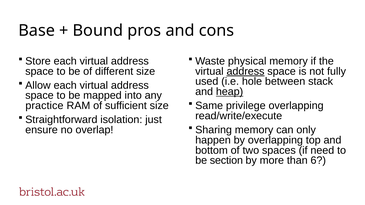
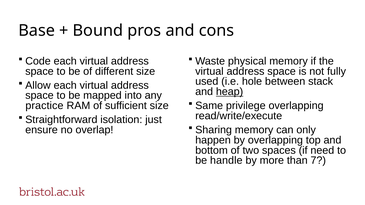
Store: Store -> Code
address at (245, 71) underline: present -> none
section: section -> handle
6: 6 -> 7
